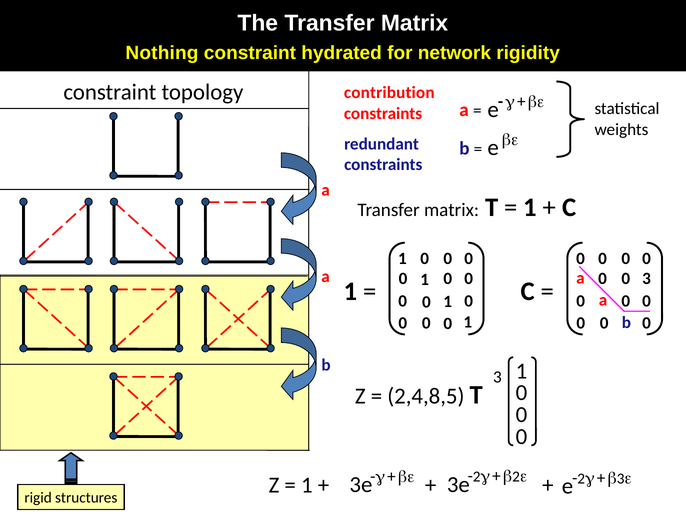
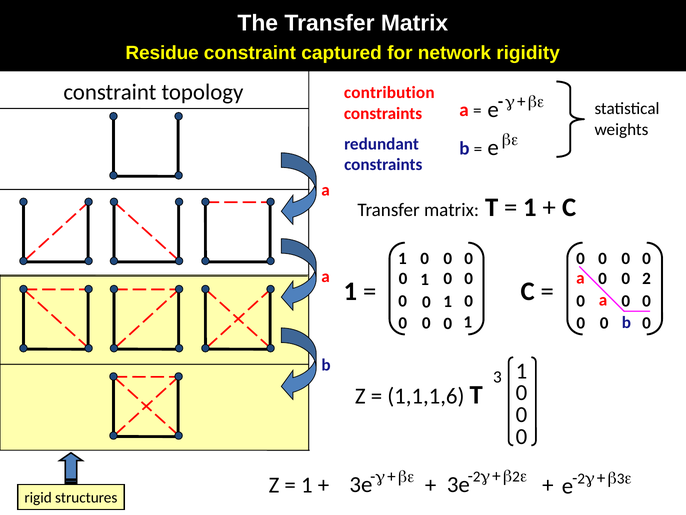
Nothing: Nothing -> Residue
hydrated: hydrated -> captured
3 at (647, 279): 3 -> 2
2,4,8,5: 2,4,8,5 -> 1,1,1,6
